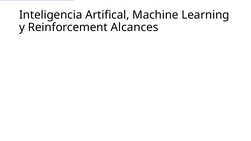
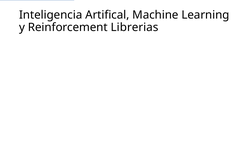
Alcances: Alcances -> Librerias
